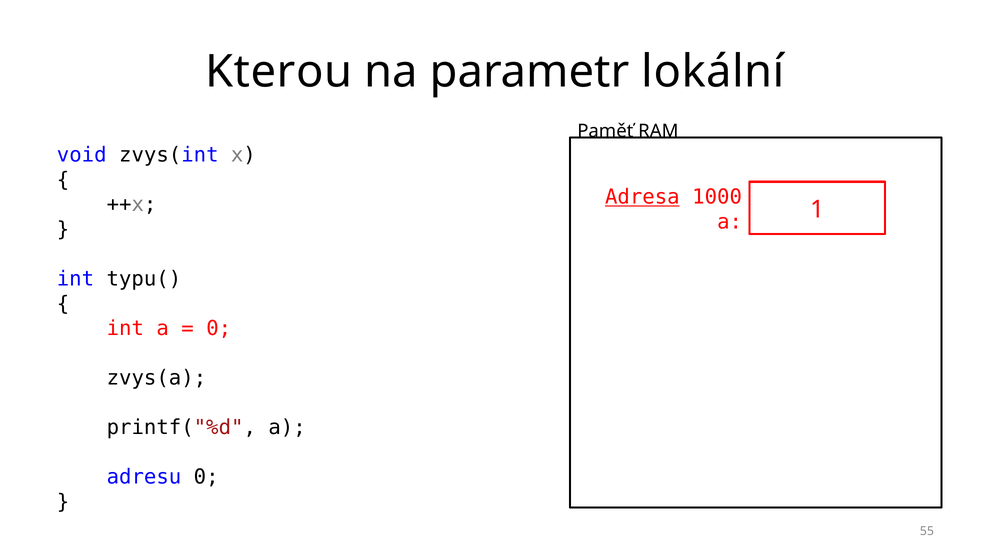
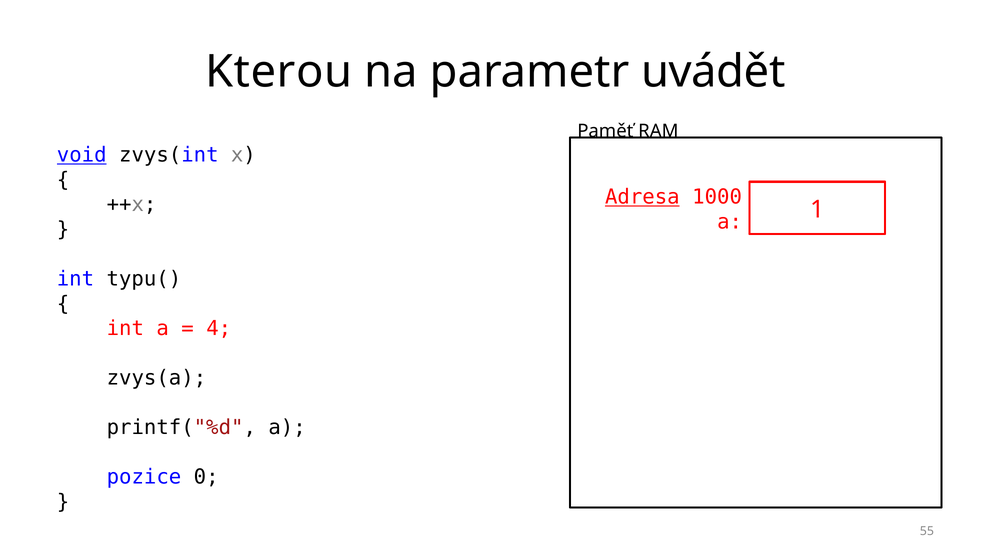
lokální: lokální -> uvádět
void underline: none -> present
0 at (219, 329): 0 -> 4
adresu: adresu -> pozice
